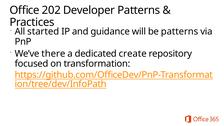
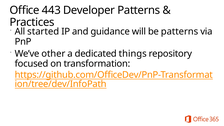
202: 202 -> 443
there: there -> other
create: create -> things
